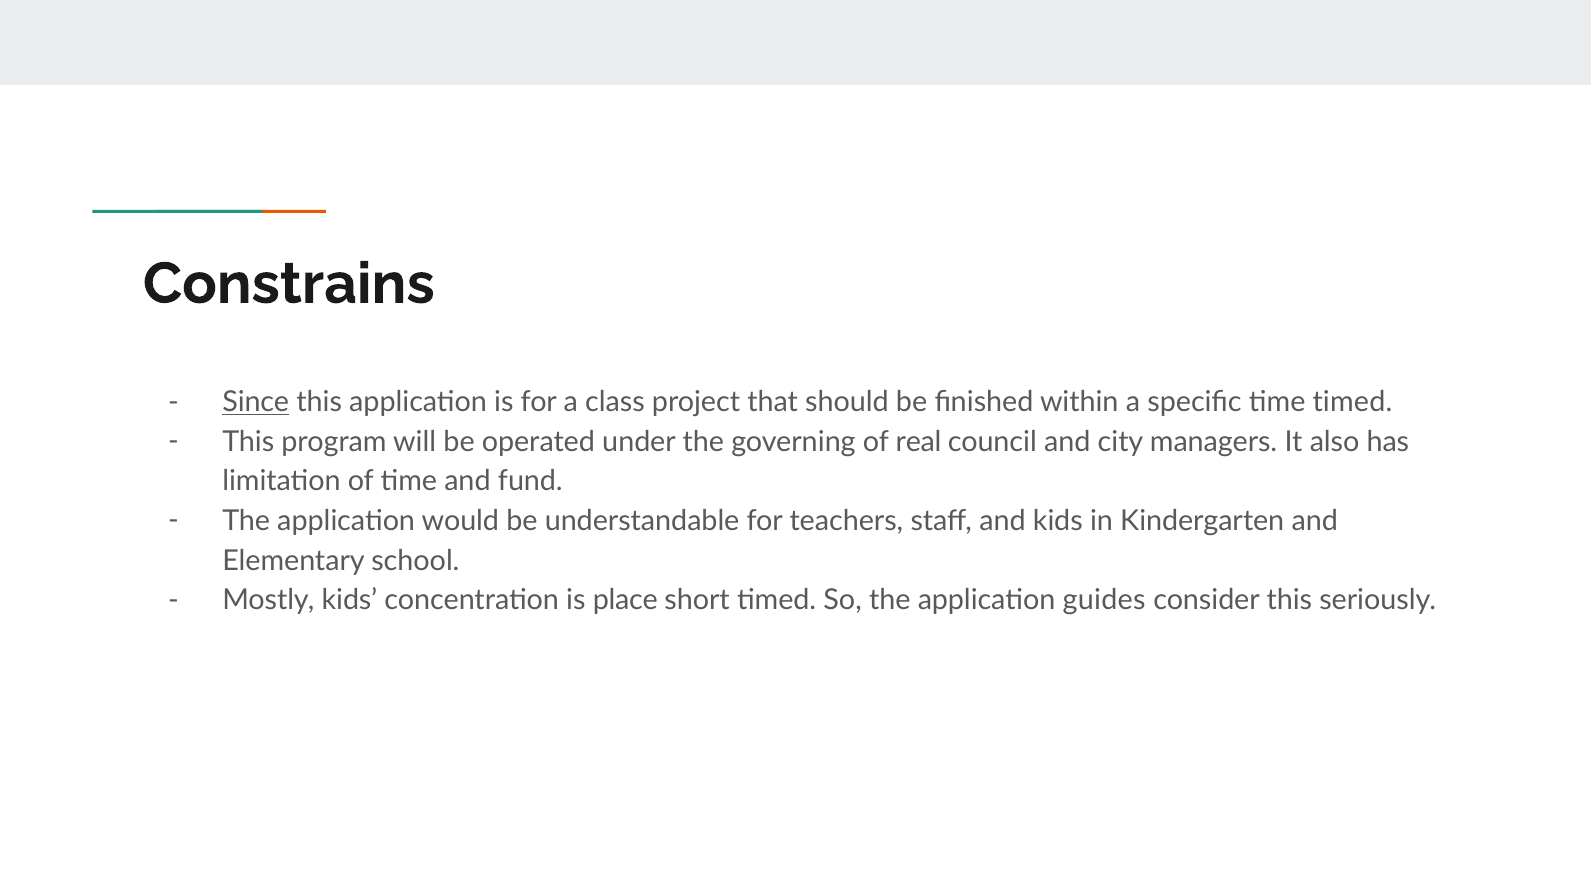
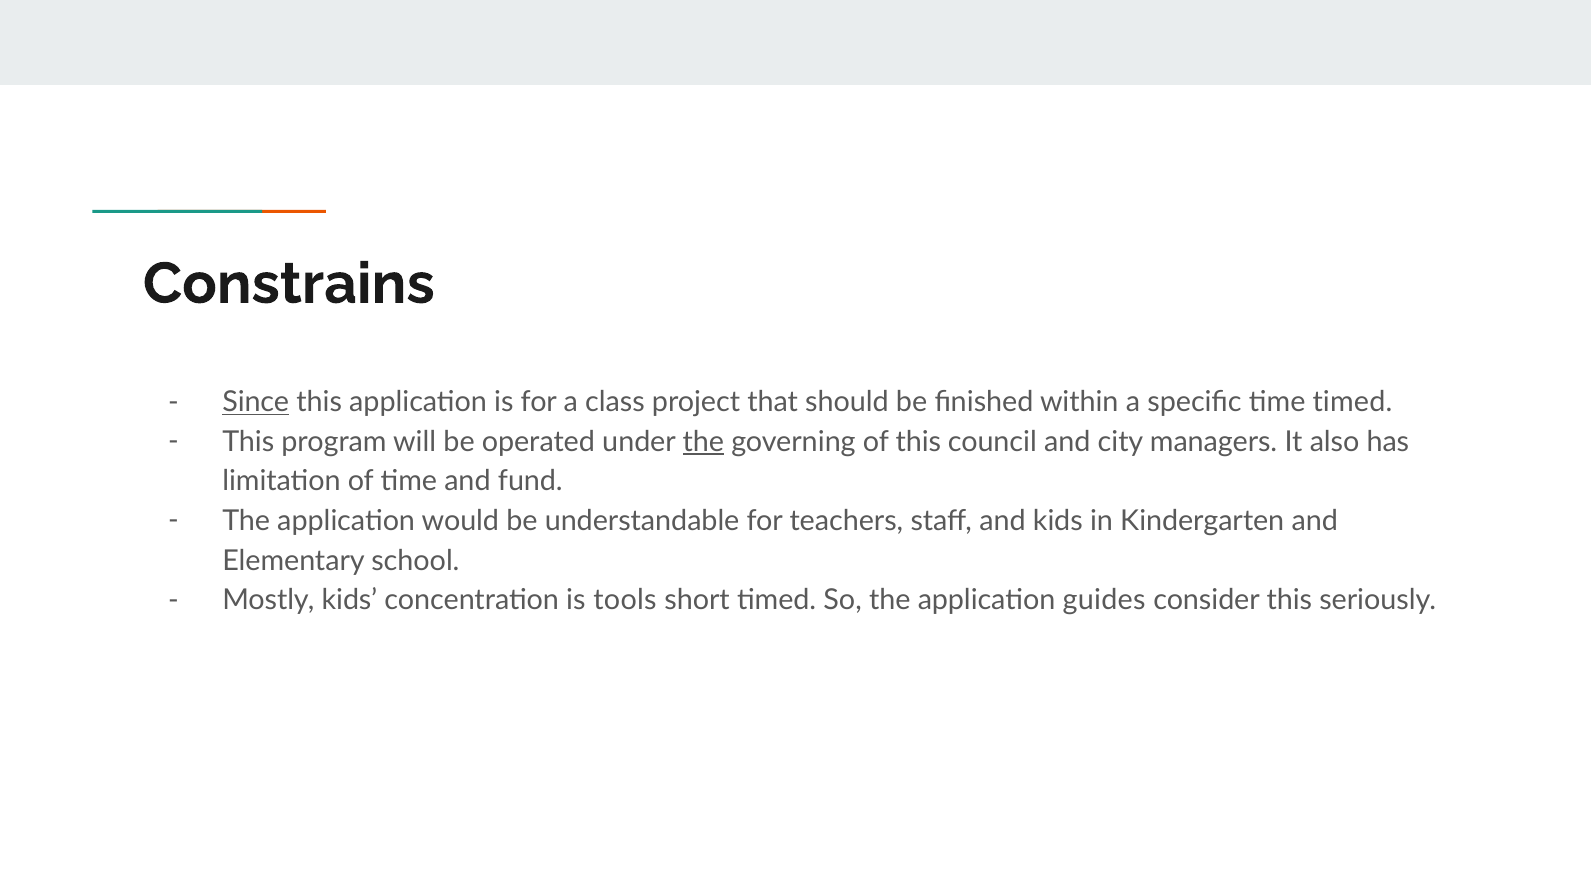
the at (703, 442) underline: none -> present
of real: real -> this
place: place -> tools
